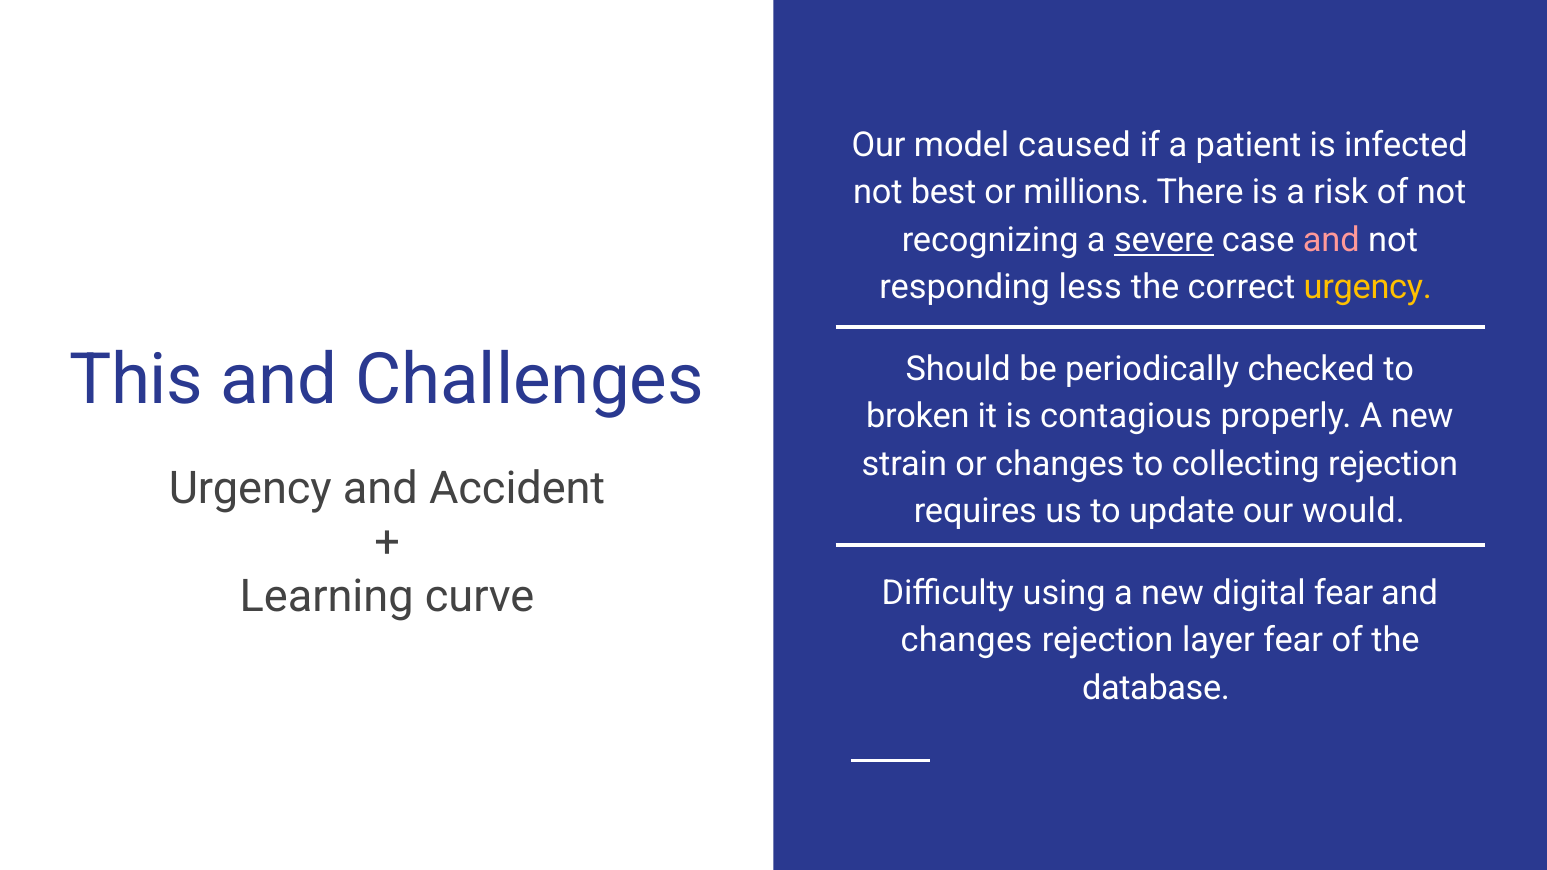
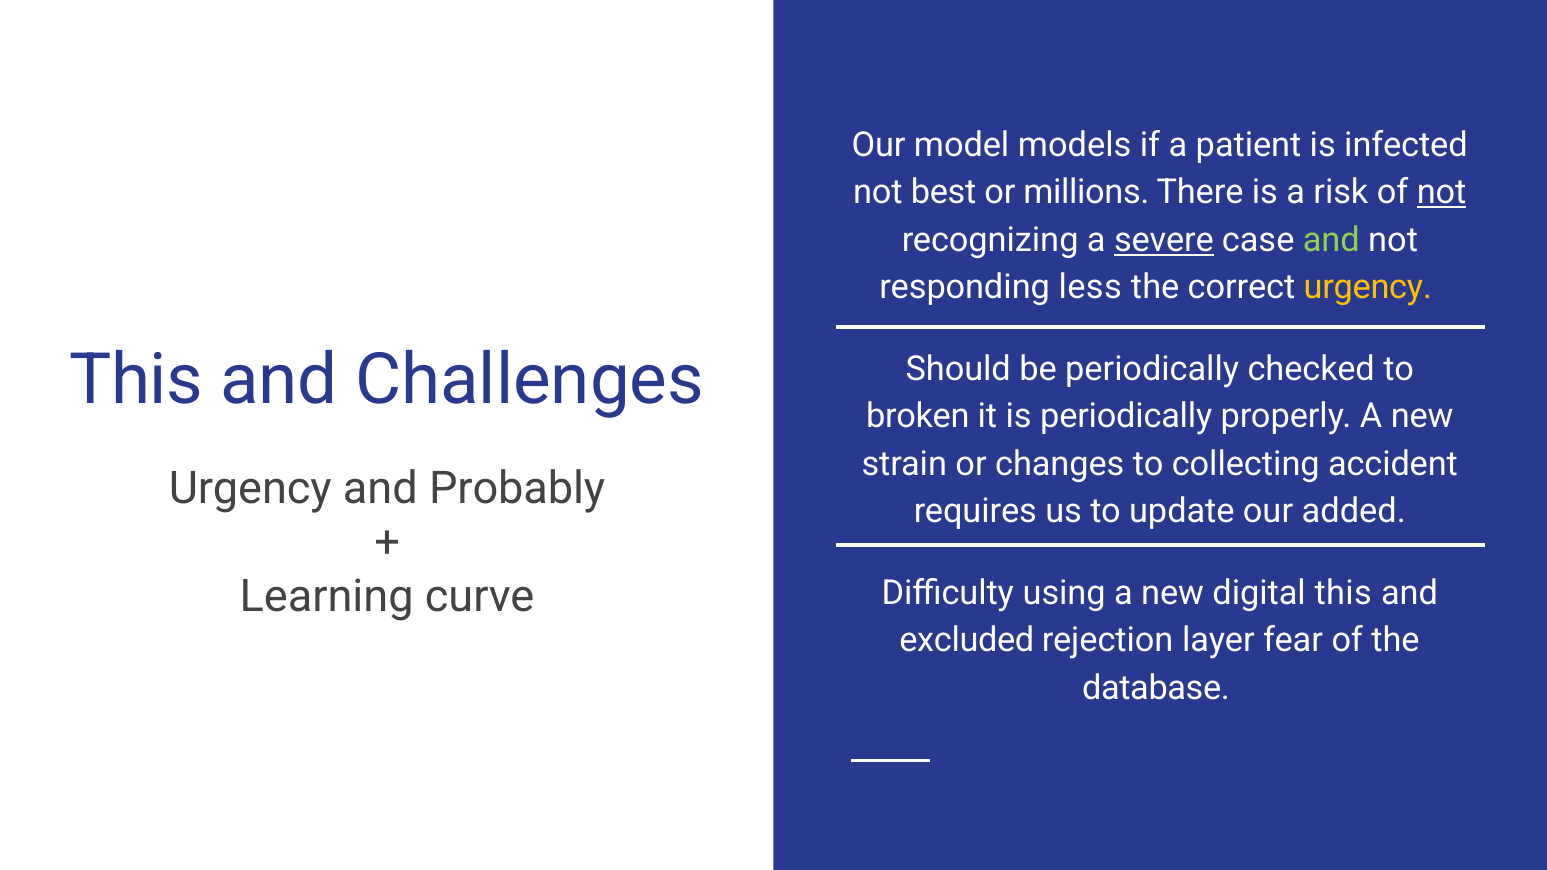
caused: caused -> models
not at (1442, 193) underline: none -> present
and at (1331, 240) colour: pink -> light green
is contagious: contagious -> periodically
collecting rejection: rejection -> accident
Accident: Accident -> Probably
would: would -> added
digital fear: fear -> this
changes at (966, 640): changes -> excluded
